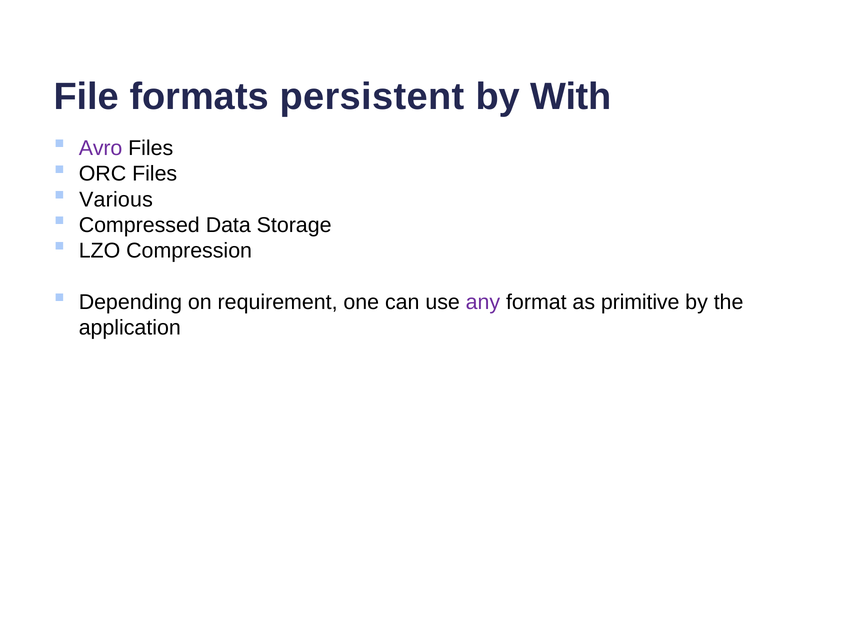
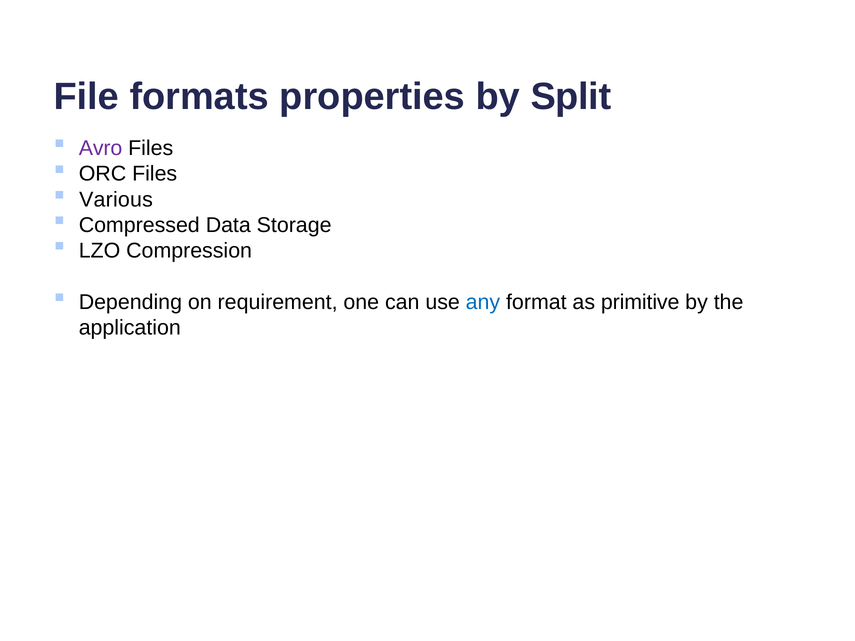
persistent: persistent -> properties
With: With -> Split
any colour: purple -> blue
